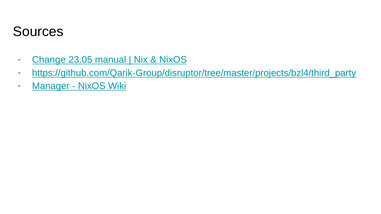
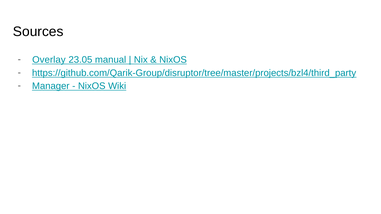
Change: Change -> Overlay
